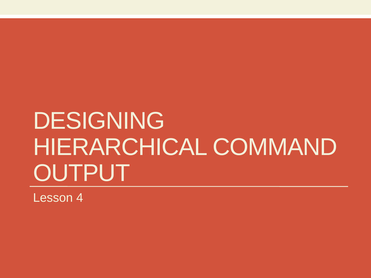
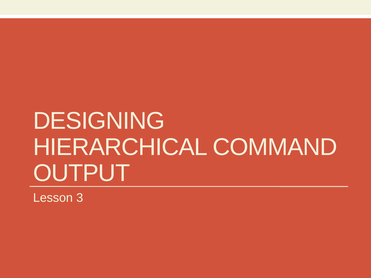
4: 4 -> 3
